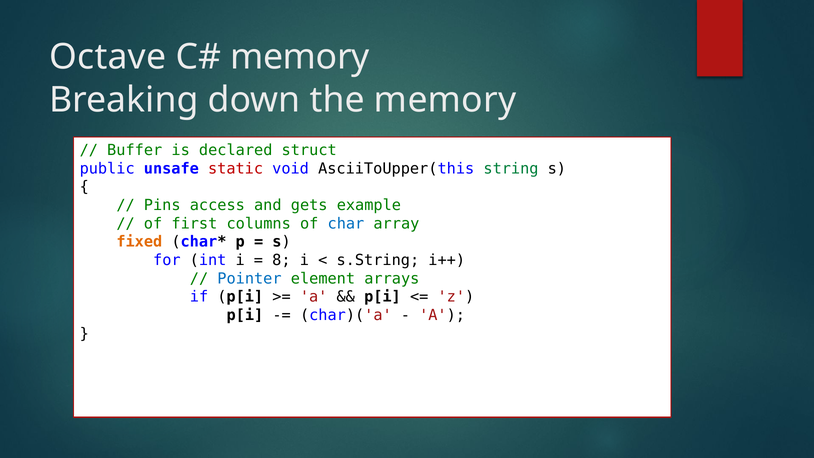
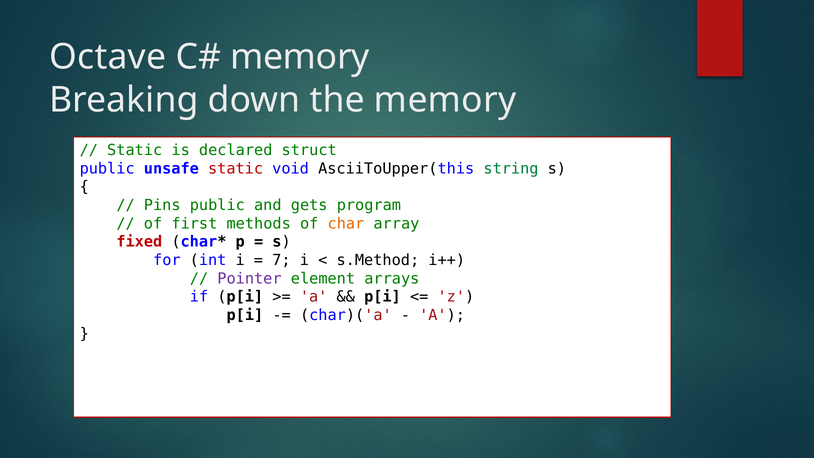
Buffer at (135, 150): Buffer -> Static
Pins access: access -> public
example: example -> program
columns: columns -> methods
char colour: blue -> orange
fixed colour: orange -> red
8: 8 -> 7
s.String: s.String -> s.Method
Pointer colour: blue -> purple
